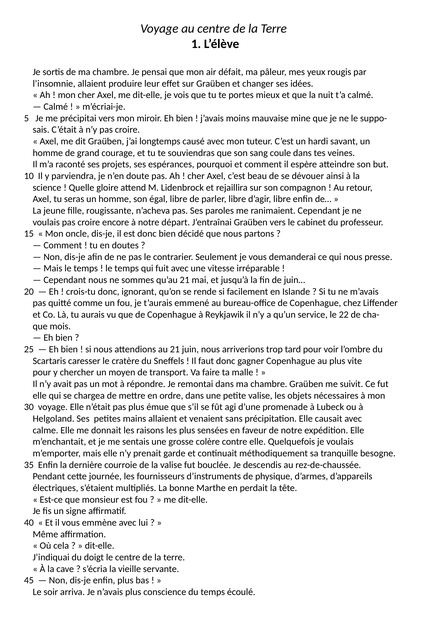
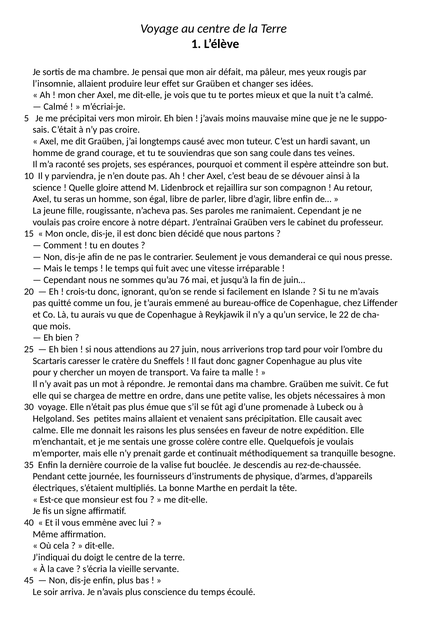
qu’au 21: 21 -> 76
au 21: 21 -> 27
